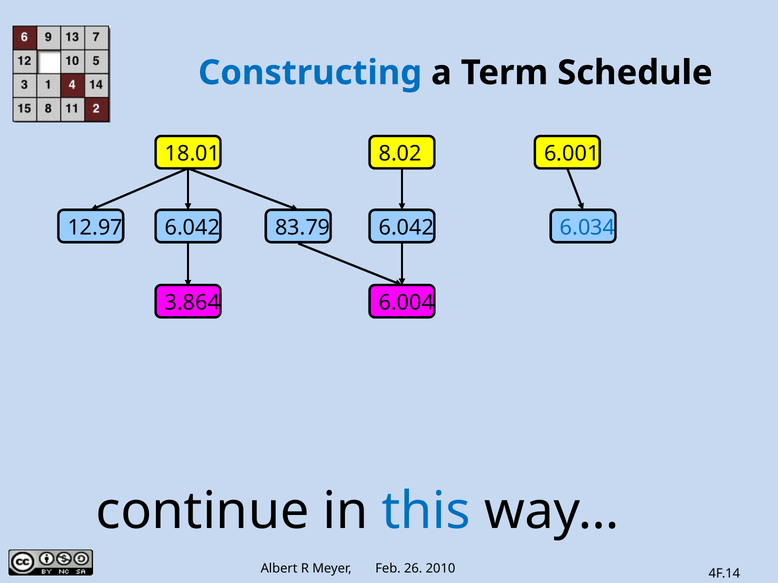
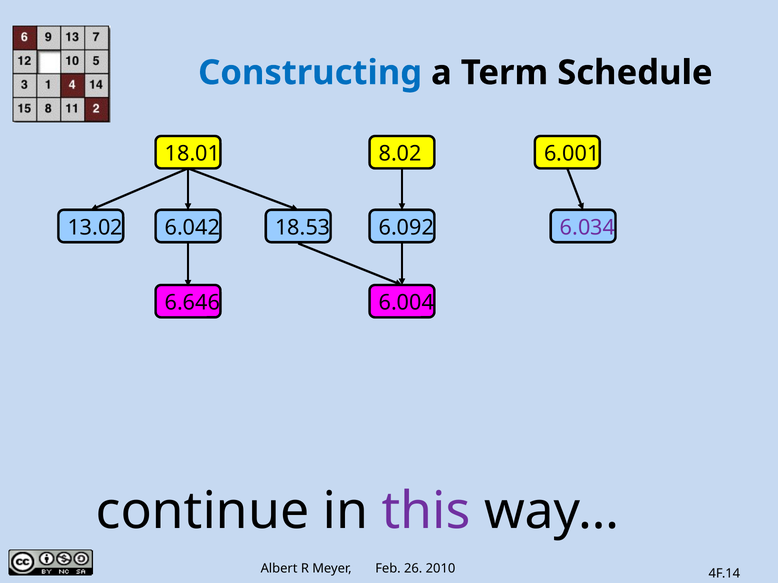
12.97: 12.97 -> 13.02
83.79: 83.79 -> 18.53
6.042 at (406, 228): 6.042 -> 6.092
6.034 colour: blue -> purple
3.864: 3.864 -> 6.646
this colour: blue -> purple
